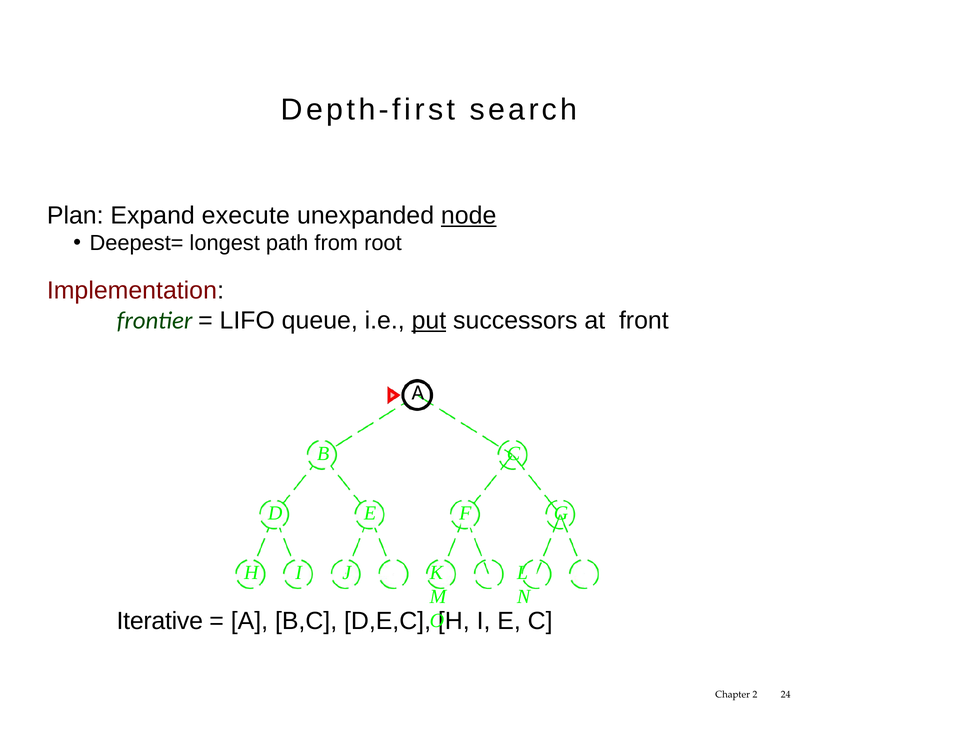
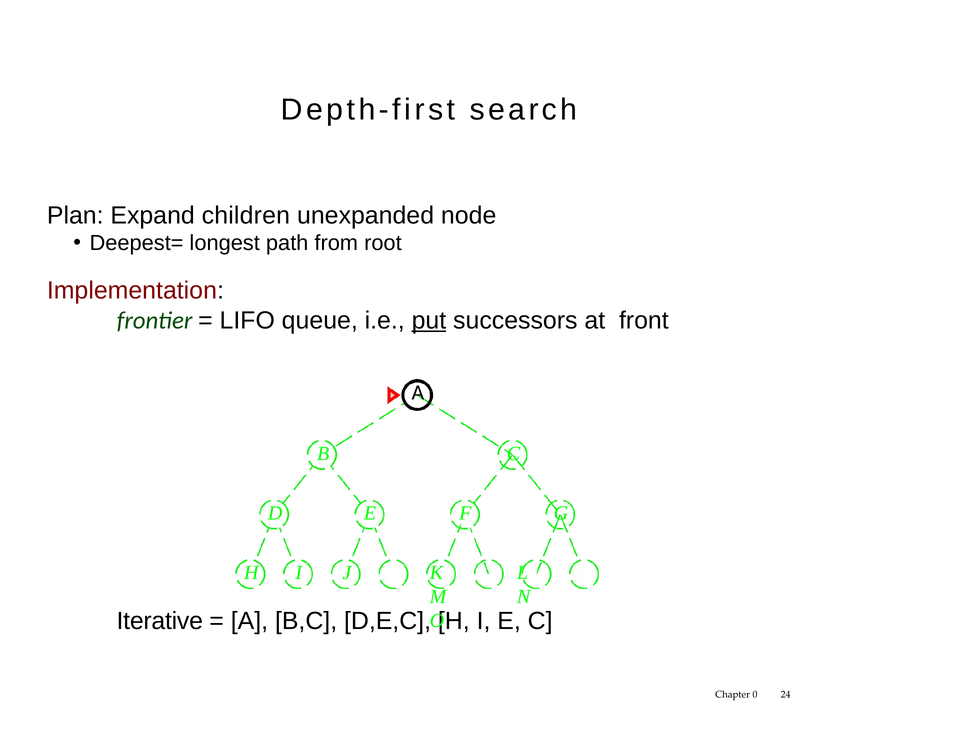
execute: execute -> children
node underline: present -> none
2: 2 -> 0
